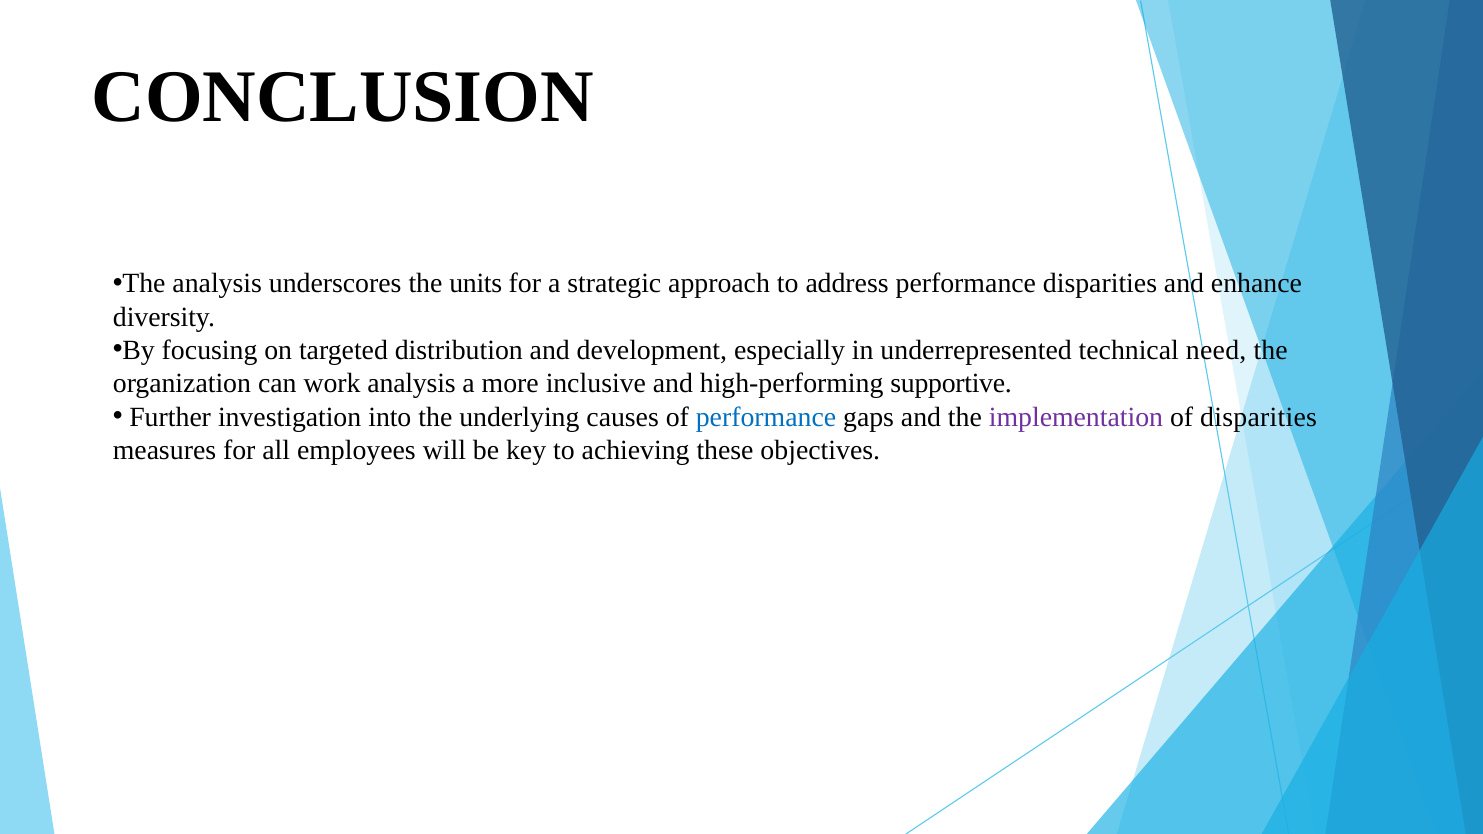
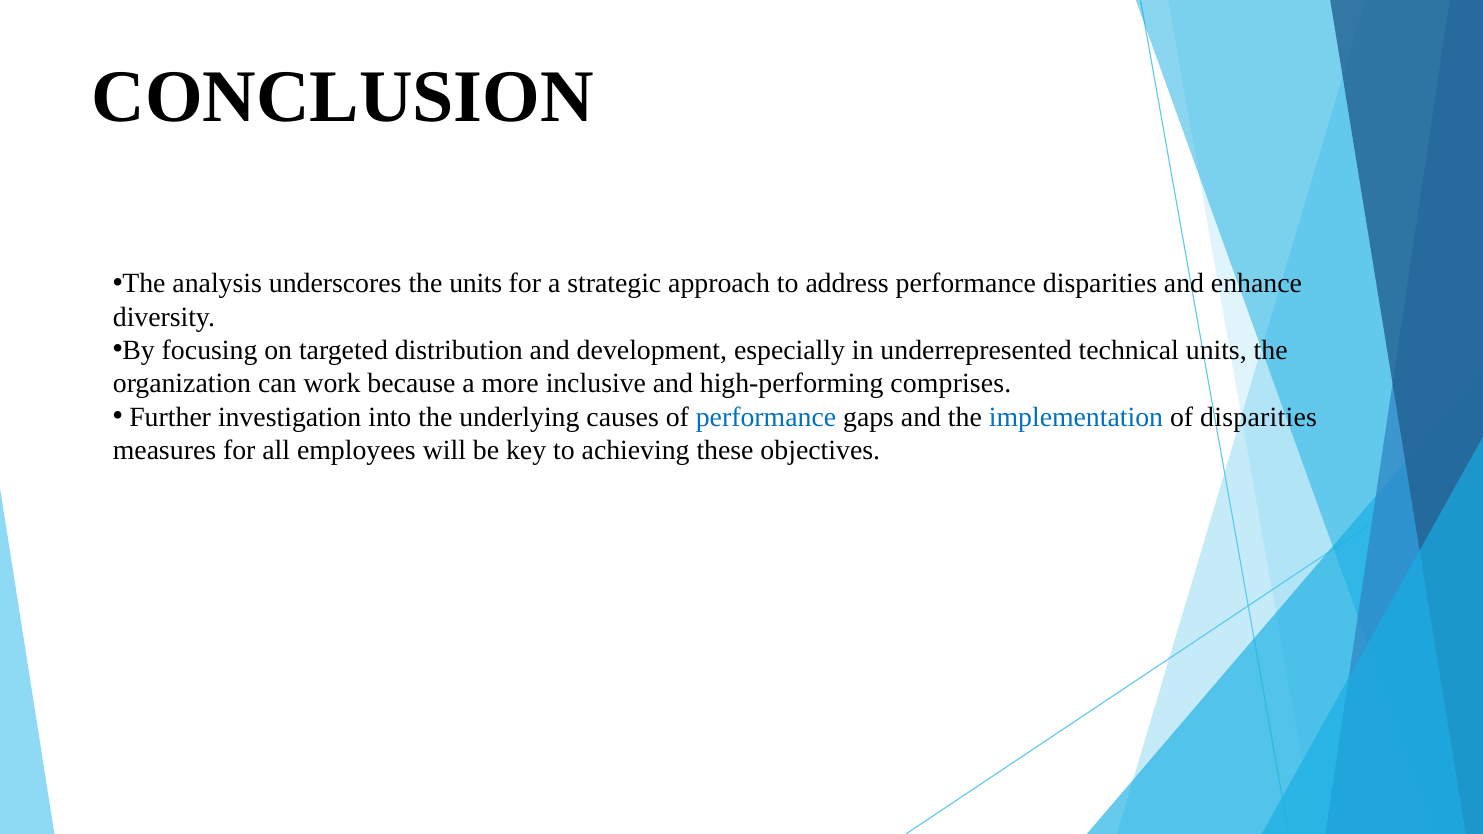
technical need: need -> units
work analysis: analysis -> because
supportive: supportive -> comprises
implementation colour: purple -> blue
